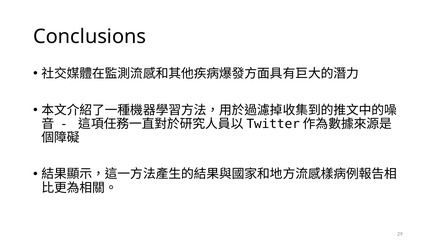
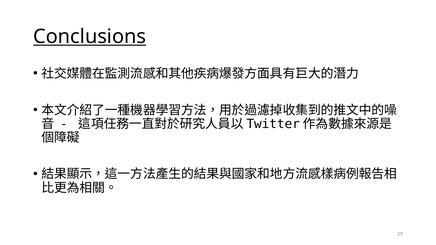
Conclusions underline: none -> present
